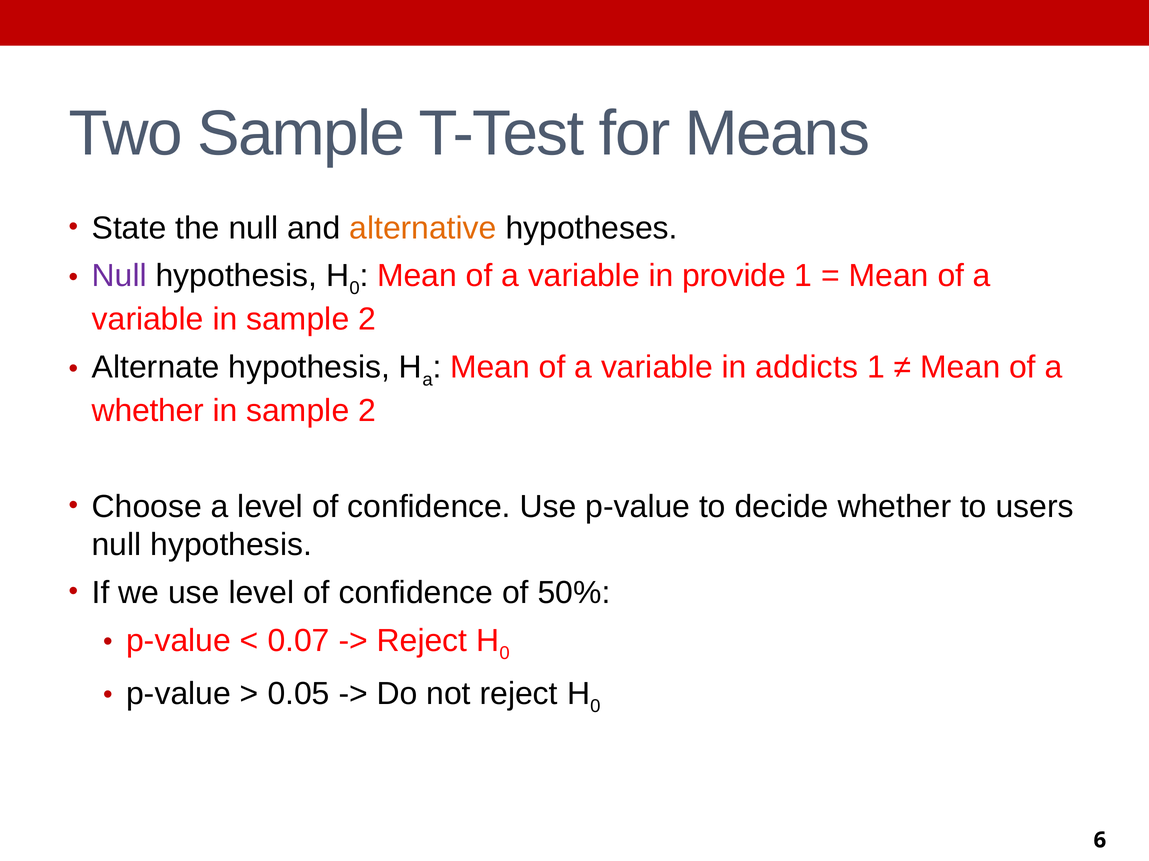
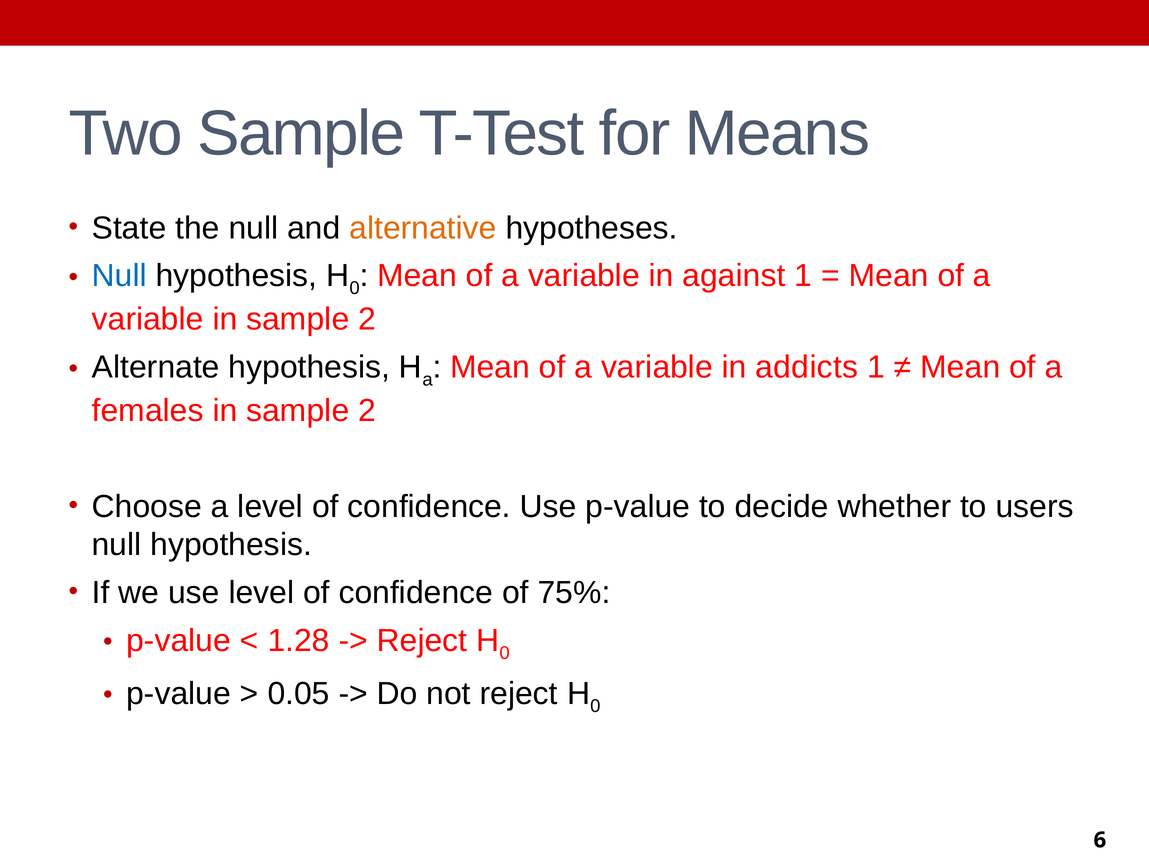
Null at (119, 276) colour: purple -> blue
provide: provide -> against
whether at (148, 411): whether -> females
50%: 50% -> 75%
0.07: 0.07 -> 1.28
